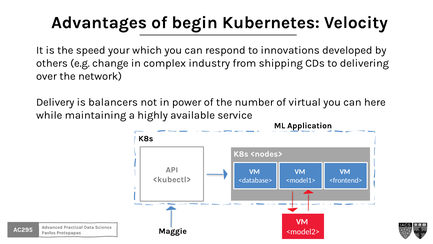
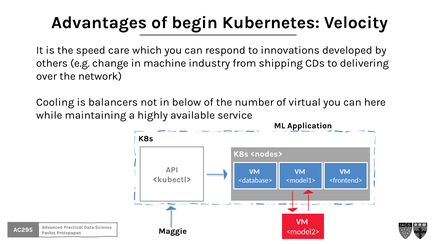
your: your -> care
complex: complex -> machine
Delivery: Delivery -> Cooling
power: power -> below
